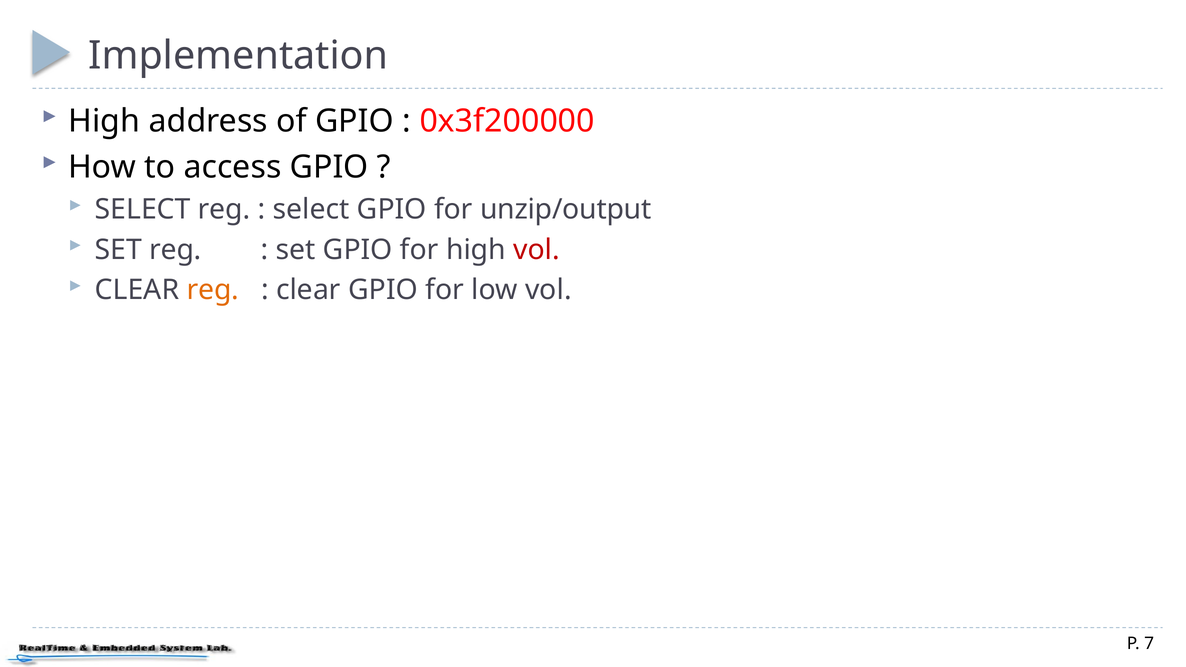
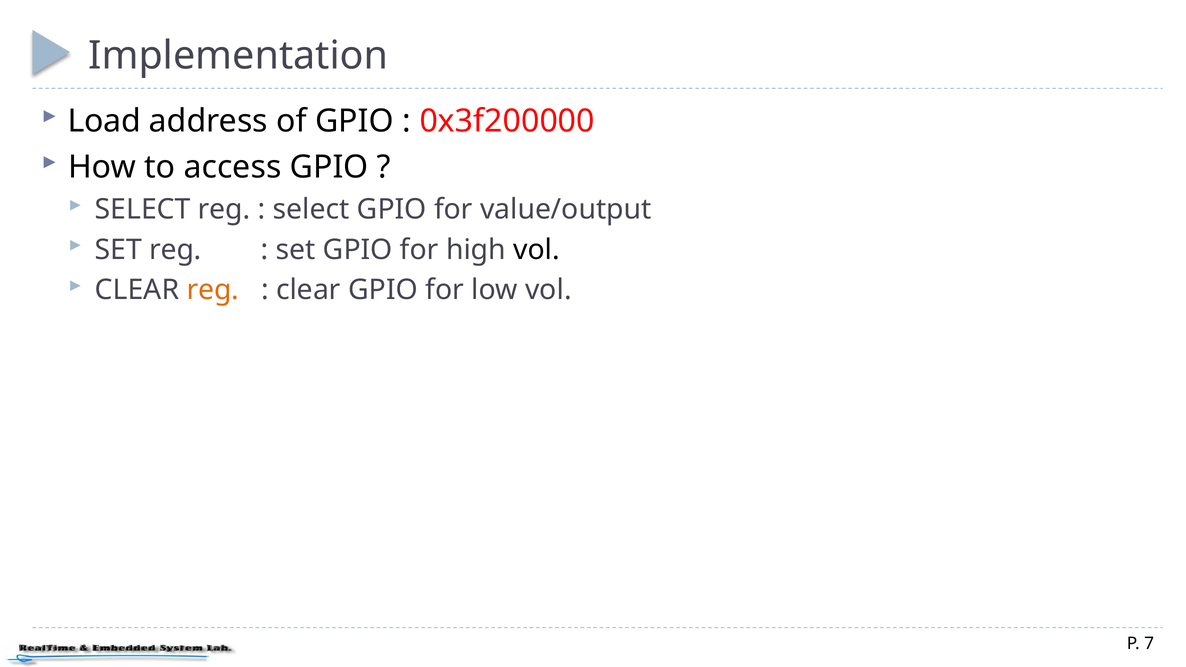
High at (104, 121): High -> Load
unzip/output: unzip/output -> value/output
vol at (537, 250) colour: red -> black
